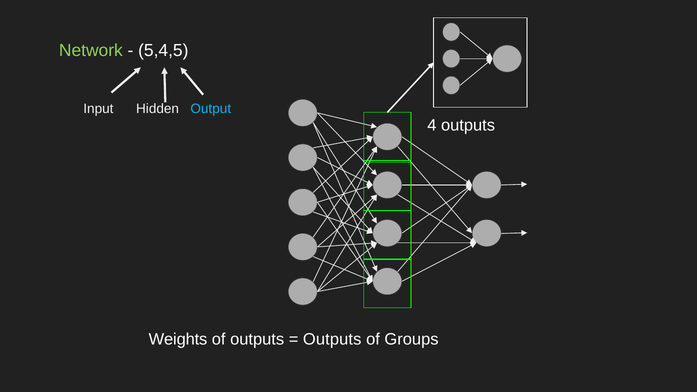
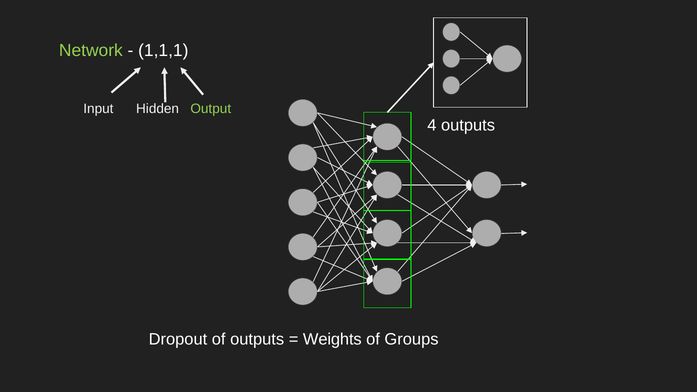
5,4,5: 5,4,5 -> 1,1,1
Output colour: light blue -> light green
Weights: Weights -> Dropout
Outputs at (332, 339): Outputs -> Weights
